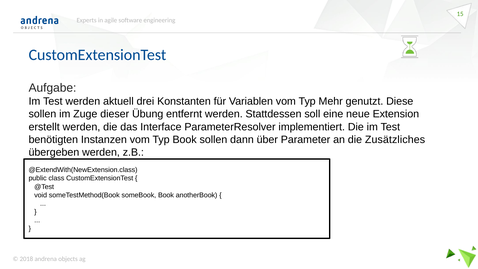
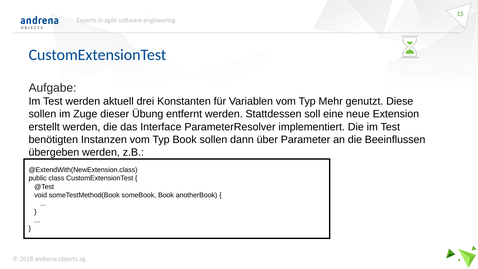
Zusätzliches: Zusätzliches -> Beeinflussen
